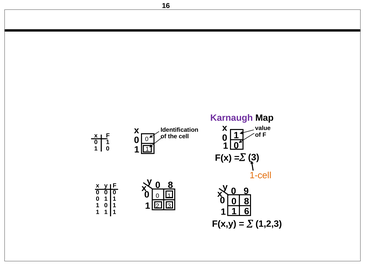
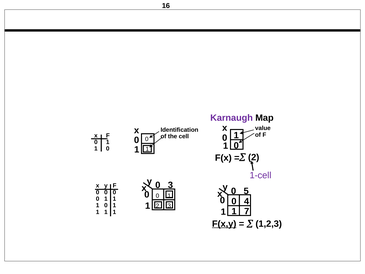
3 at (254, 157): 3 -> 2
1-cell colour: orange -> purple
y 0 8: 8 -> 3
9: 9 -> 5
8 at (247, 201): 8 -> 4
6: 6 -> 7
F(x,y underline: none -> present
